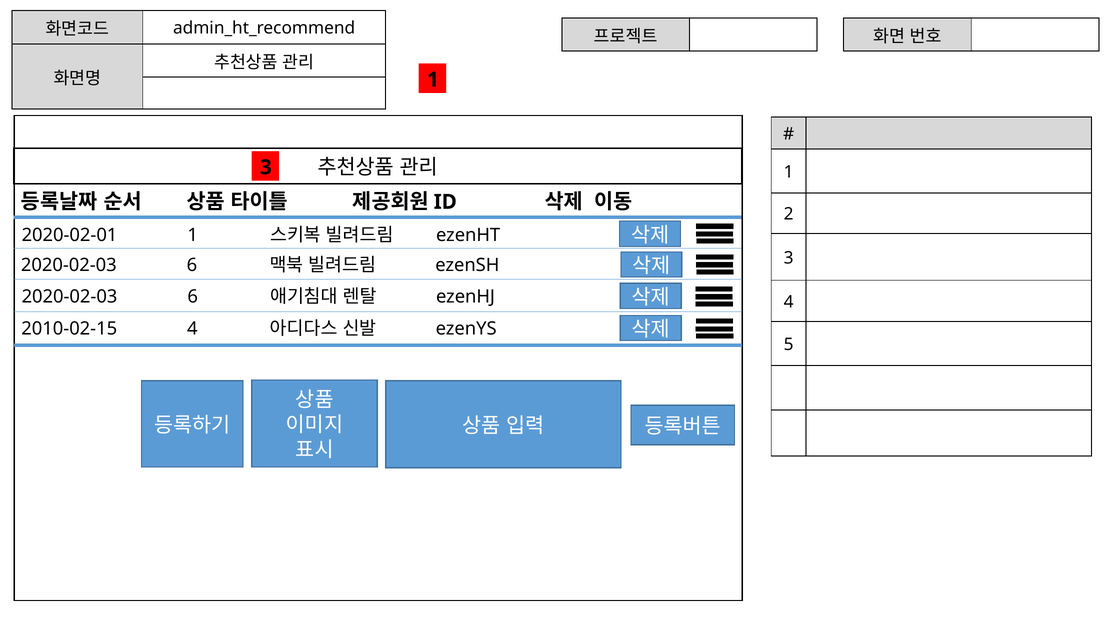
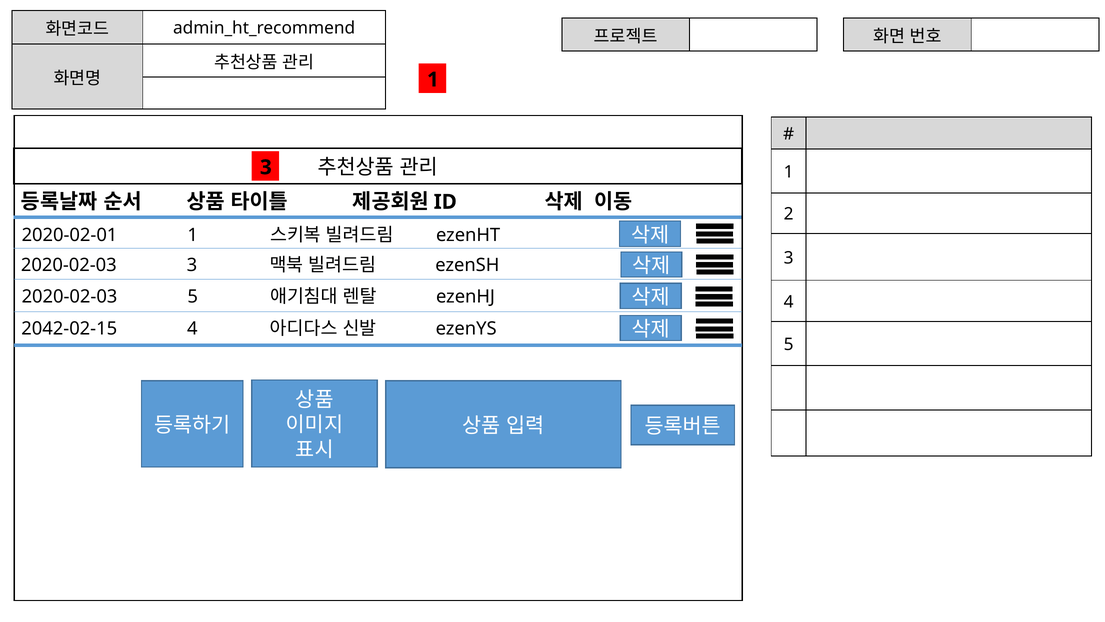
6 at (192, 265): 6 -> 3
6 at (193, 296): 6 -> 5
2010-02-15: 2010-02-15 -> 2042-02-15
